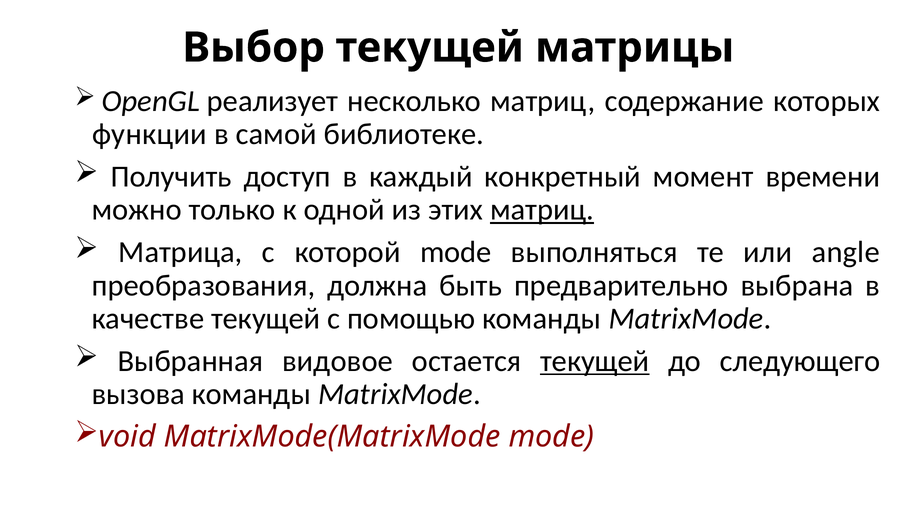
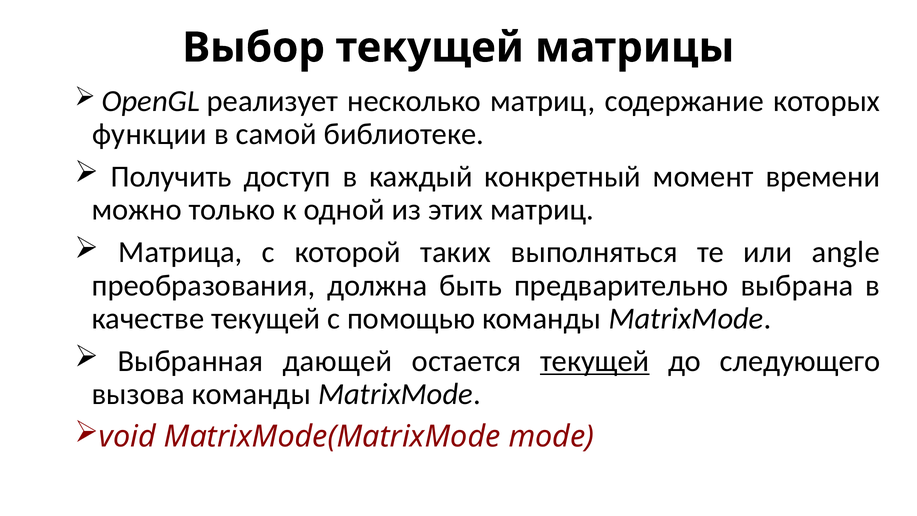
матриц at (542, 210) underline: present -> none
которой mode: mode -> таких
видовое: видовое -> дающей
